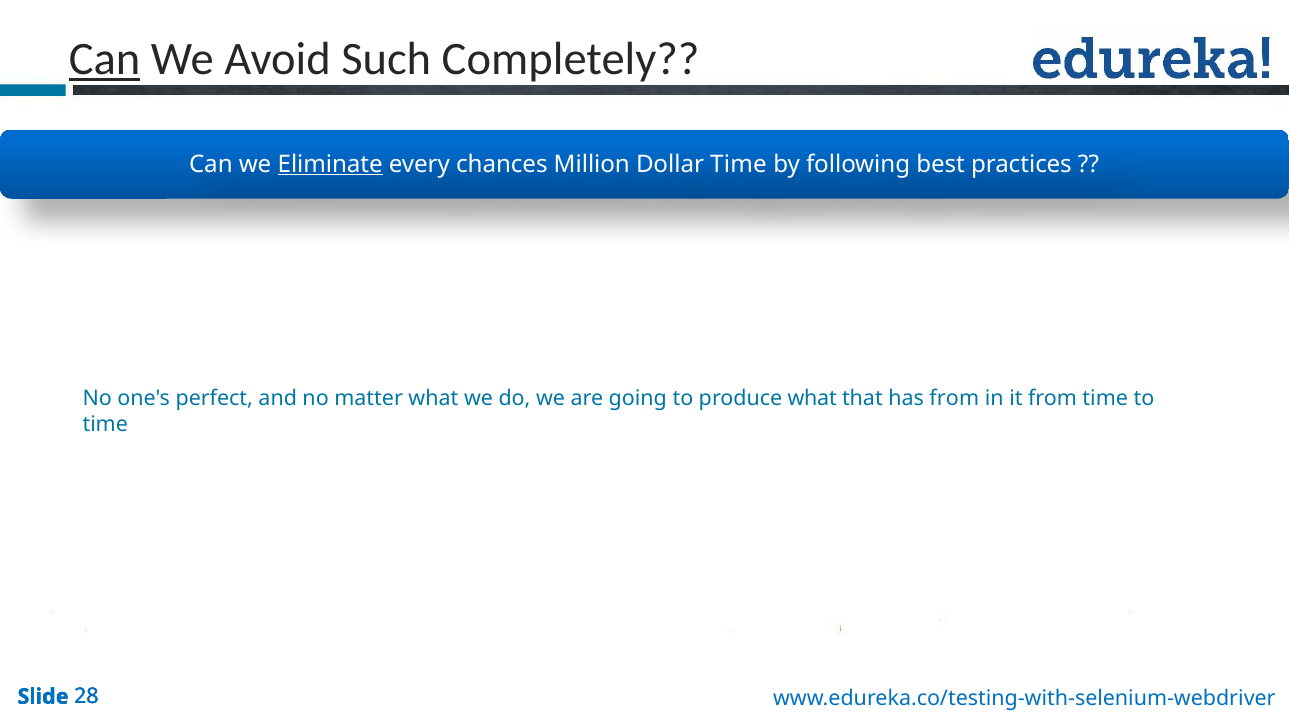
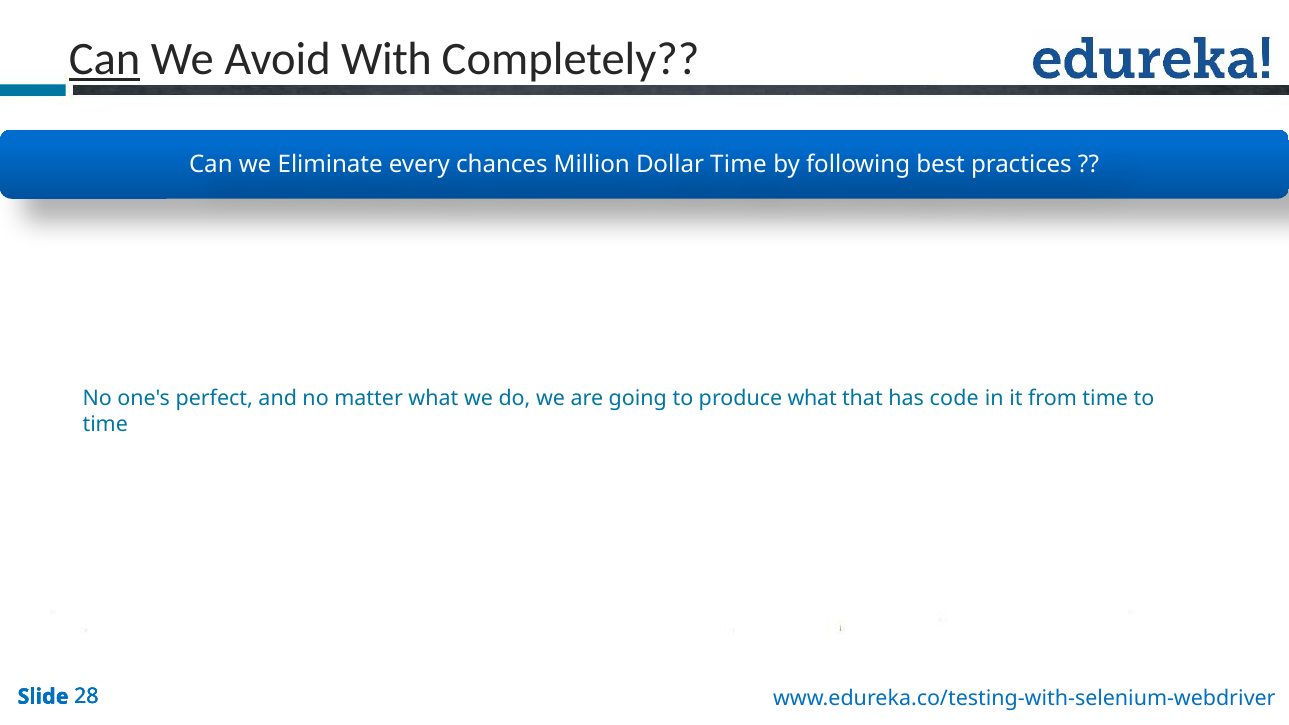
Such: Such -> With
Eliminate underline: present -> none
has from: from -> code
